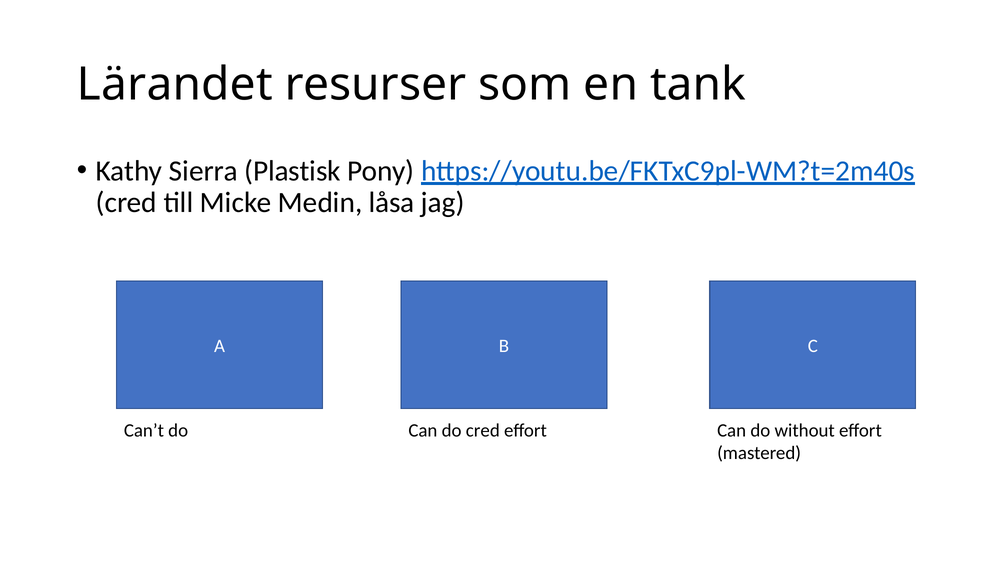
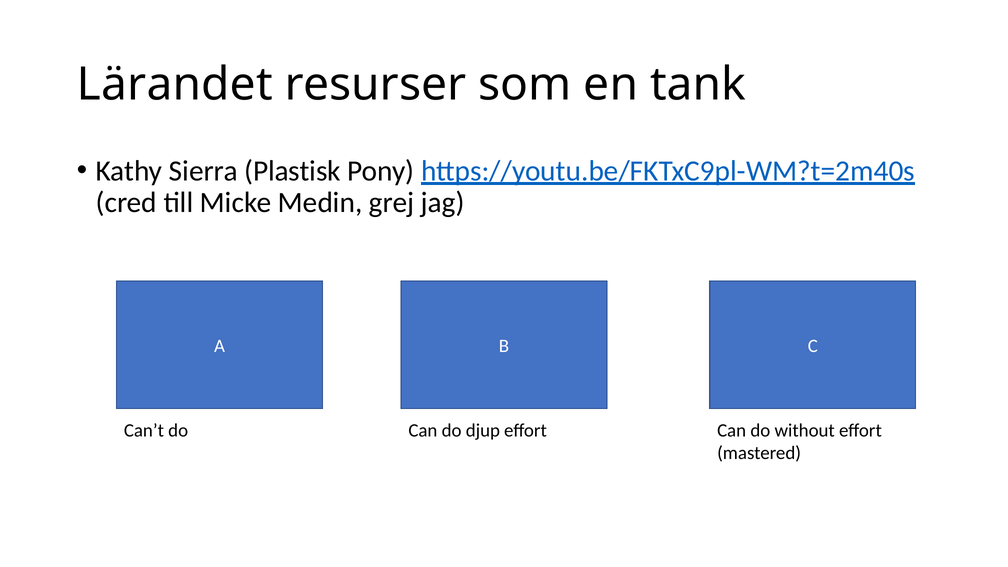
låsa: låsa -> grej
do cred: cred -> djup
